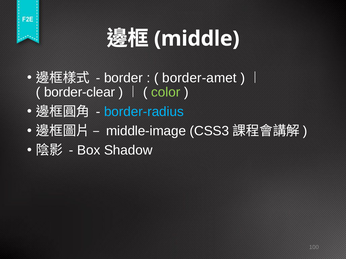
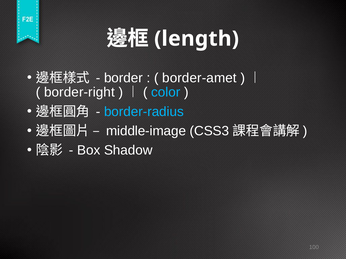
middle: middle -> length
border-clear: border-clear -> border-right
color colour: light green -> light blue
